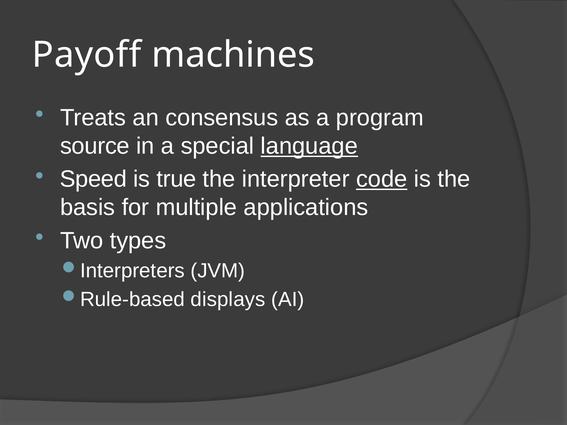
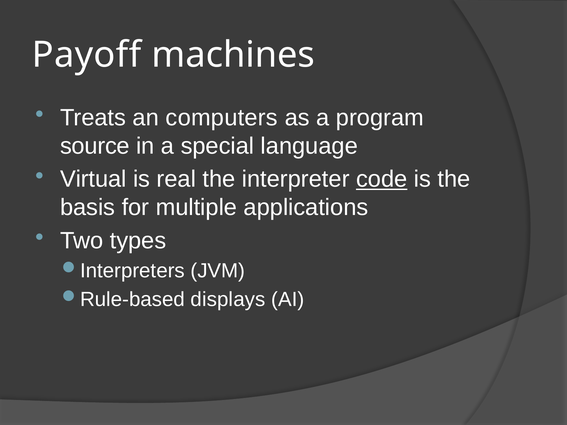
consensus: consensus -> computers
language underline: present -> none
Speed: Speed -> Virtual
true: true -> real
